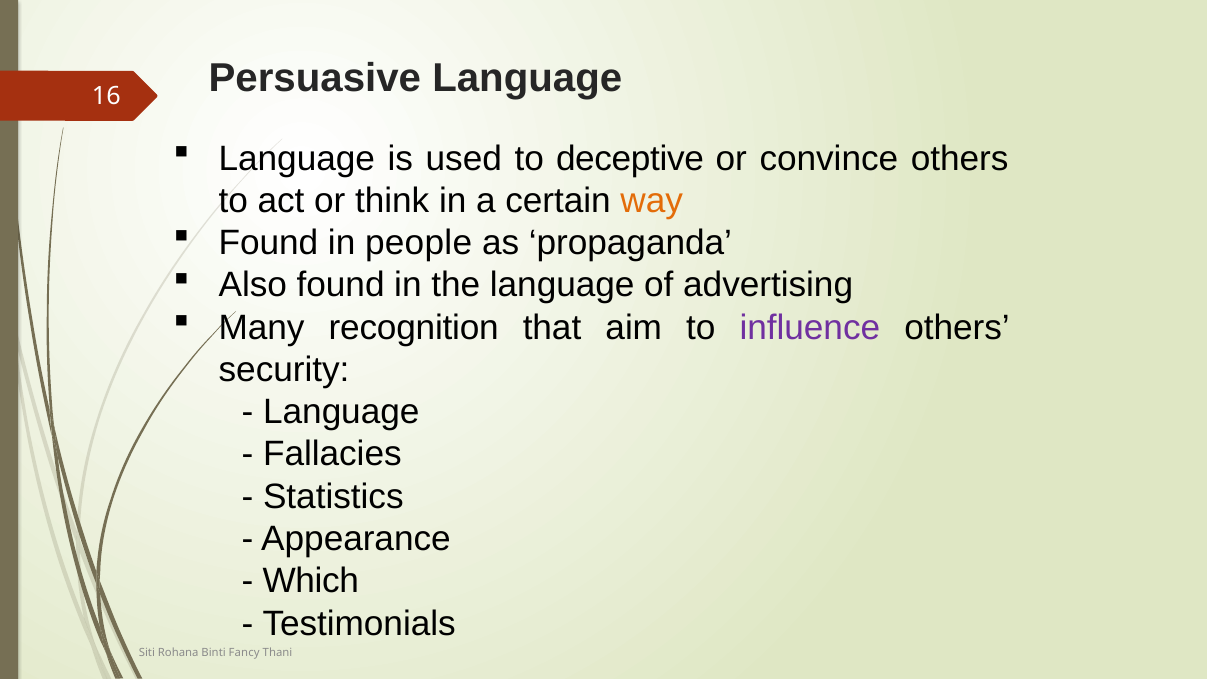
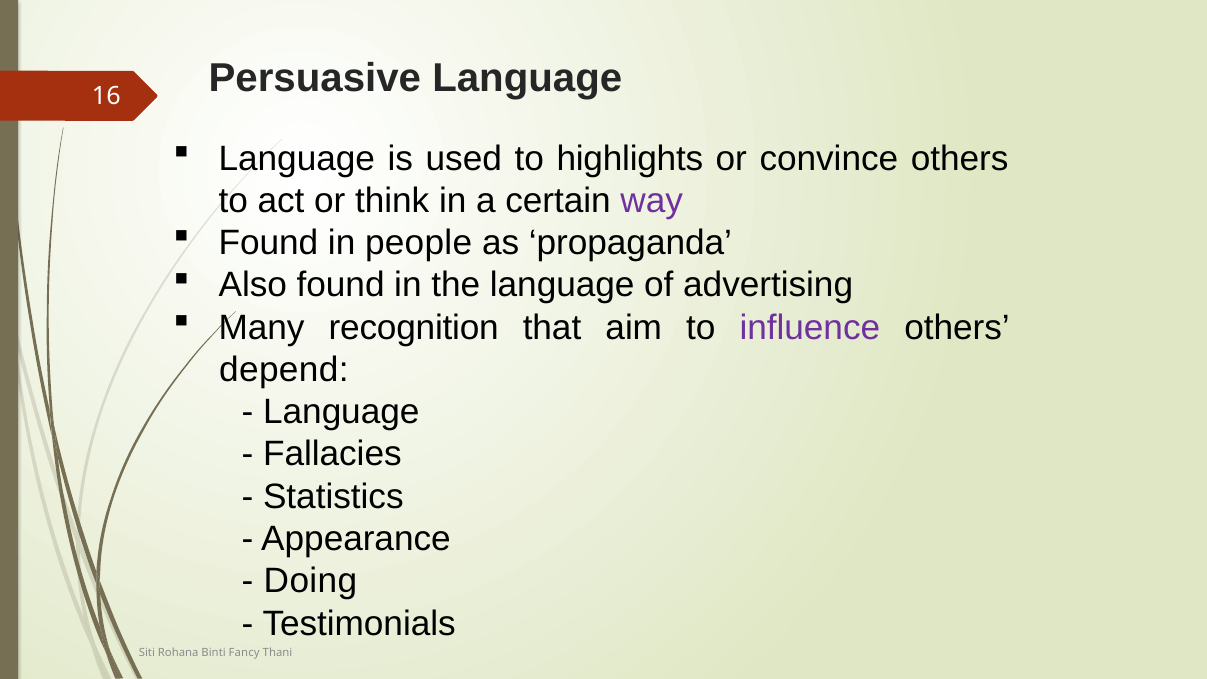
deceptive: deceptive -> highlights
way colour: orange -> purple
security: security -> depend
Which: Which -> Doing
